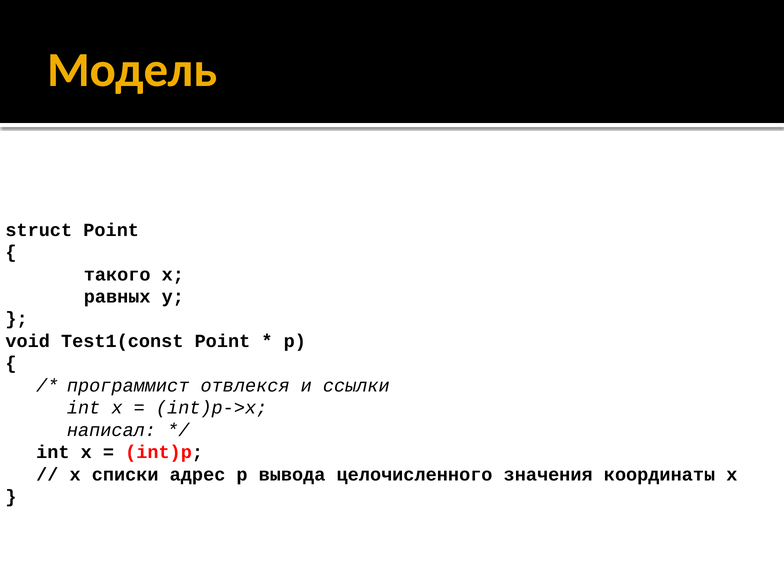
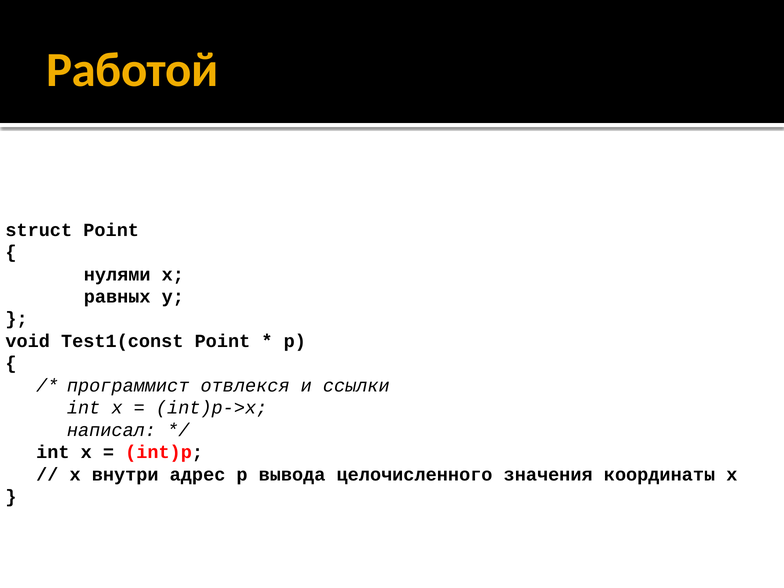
Модель: Модель -> Работой
такого: такого -> нулями
списки: списки -> внутри
